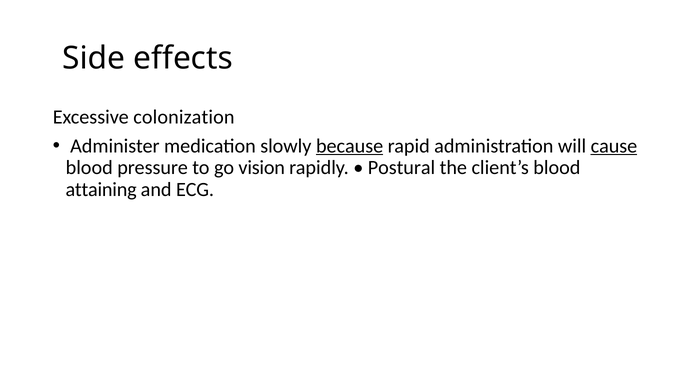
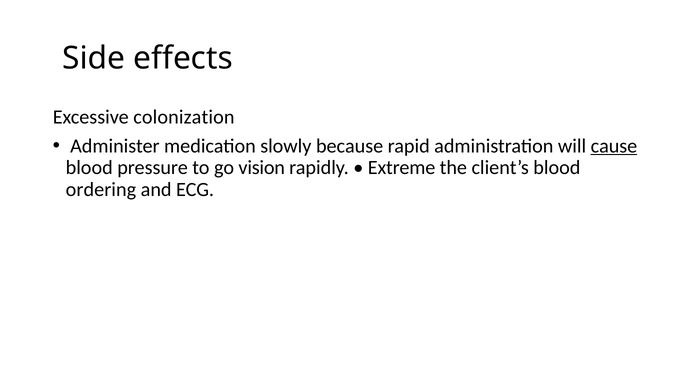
because underline: present -> none
Postural: Postural -> Extreme
attaining: attaining -> ordering
